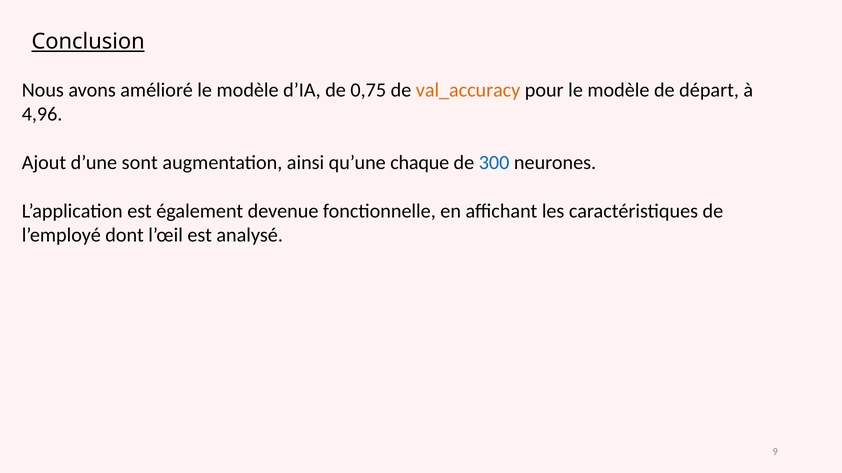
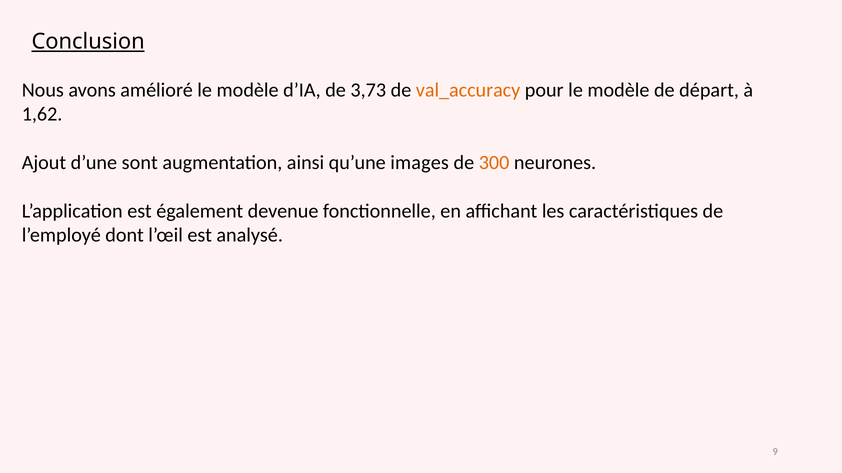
0,75: 0,75 -> 3,73
4,96: 4,96 -> 1,62
chaque: chaque -> images
300 colour: blue -> orange
